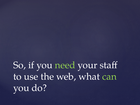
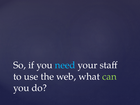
need colour: light green -> light blue
